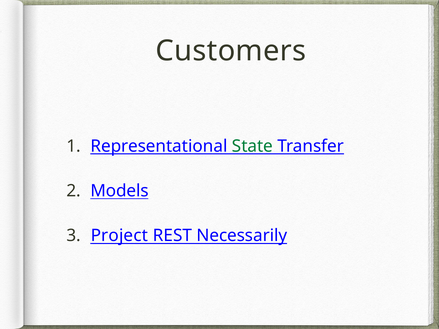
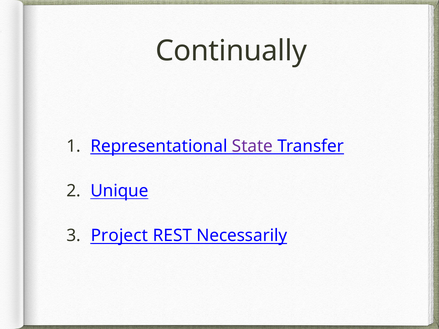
Customers: Customers -> Continually
State colour: green -> purple
Models: Models -> Unique
